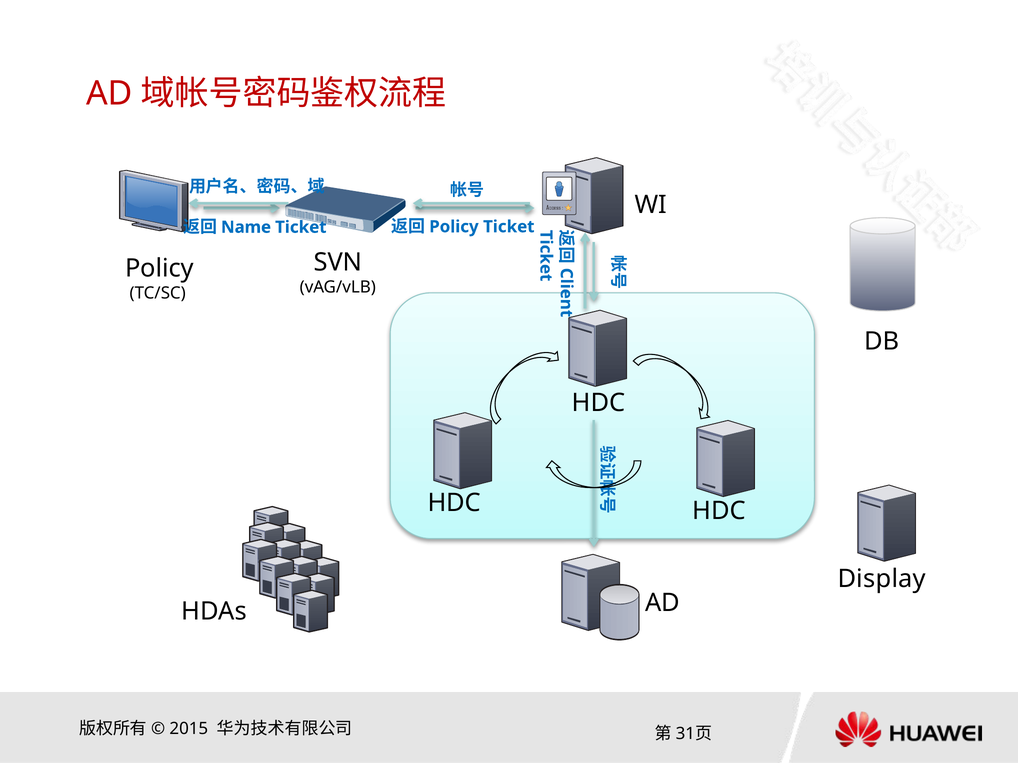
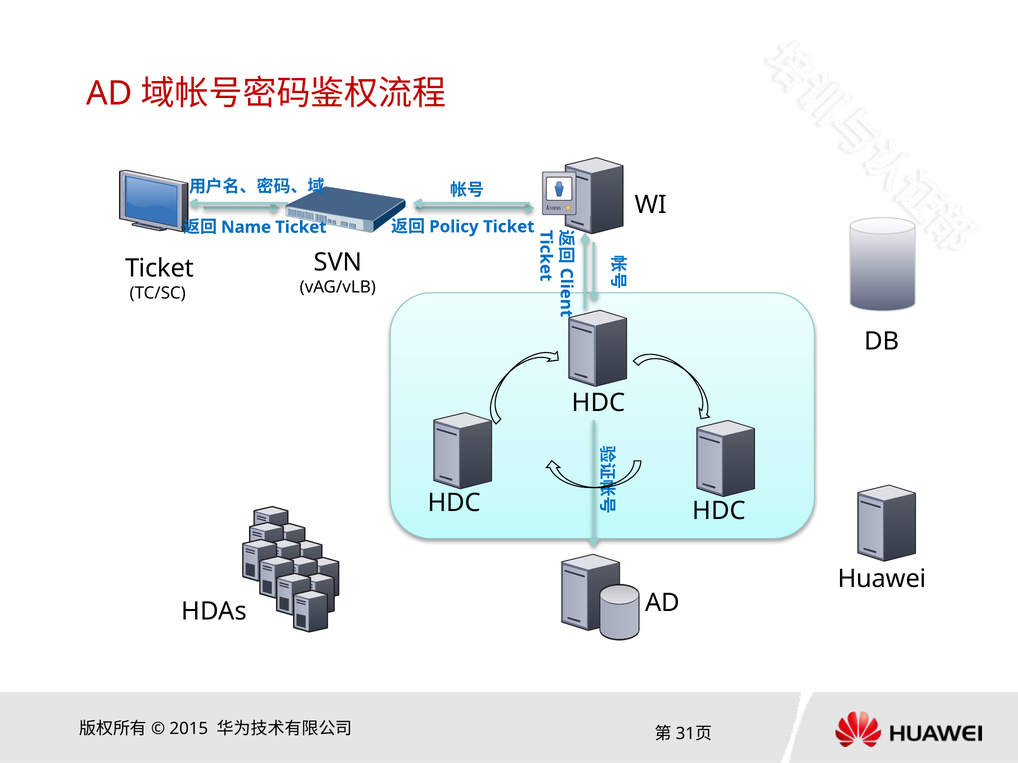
Policy at (159, 268): Policy -> Ticket
Display: Display -> Huawei
